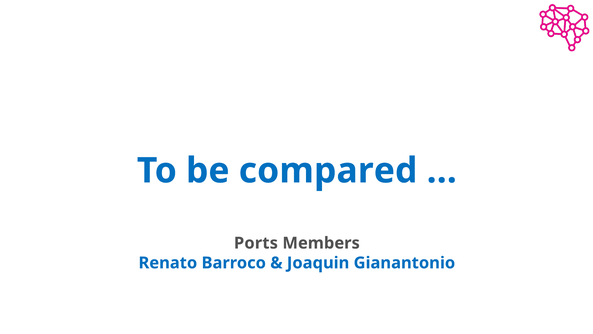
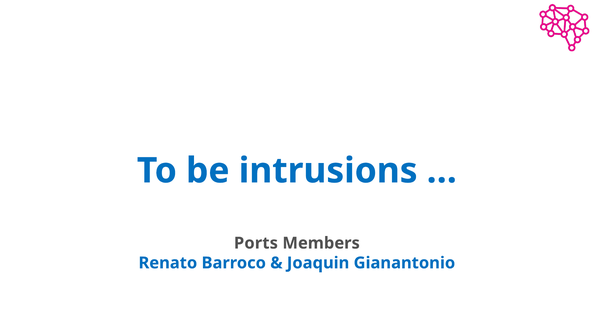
compared: compared -> intrusions
